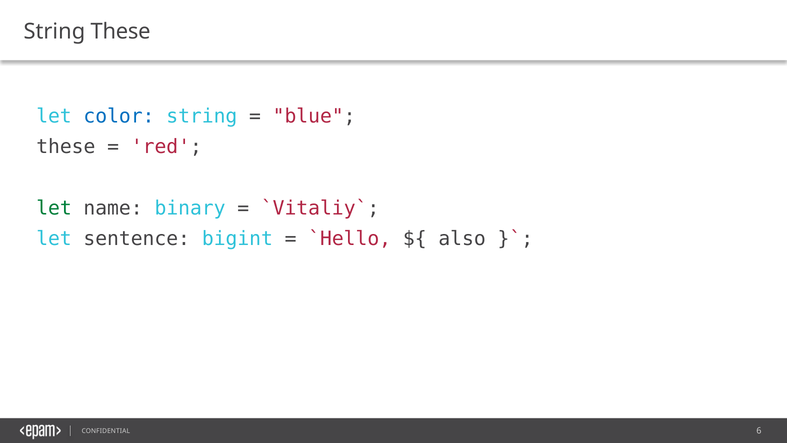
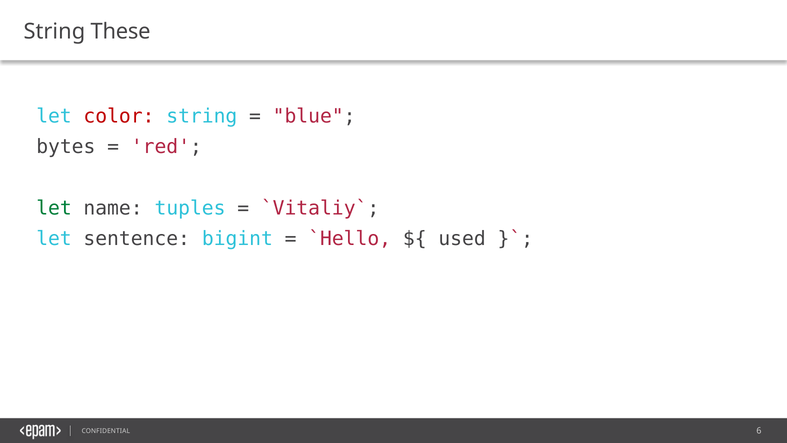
color colour: blue -> red
these at (66, 147): these -> bytes
binary: binary -> tuples
also: also -> used
